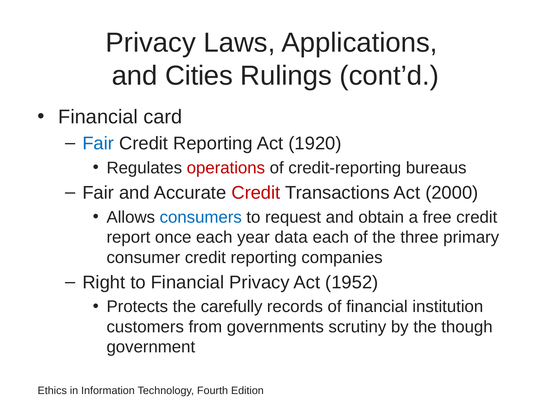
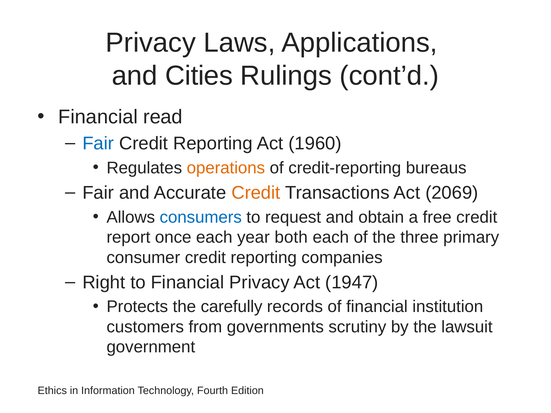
card: card -> read
1920: 1920 -> 1960
operations colour: red -> orange
Credit at (256, 193) colour: red -> orange
2000: 2000 -> 2069
data: data -> both
1952: 1952 -> 1947
though: though -> lawsuit
